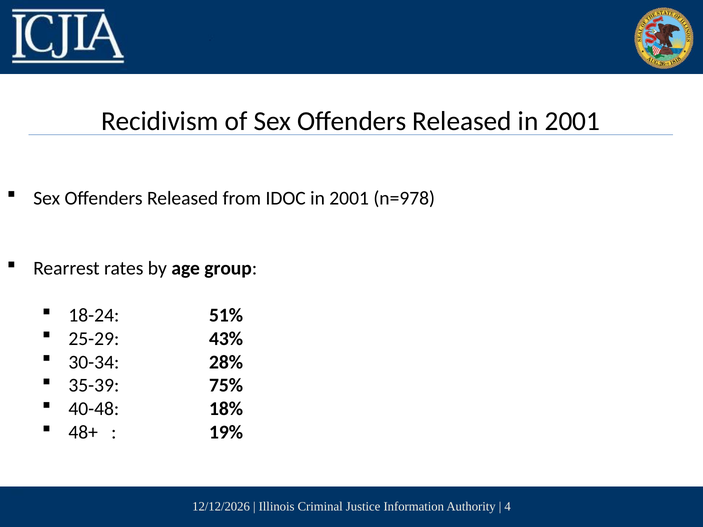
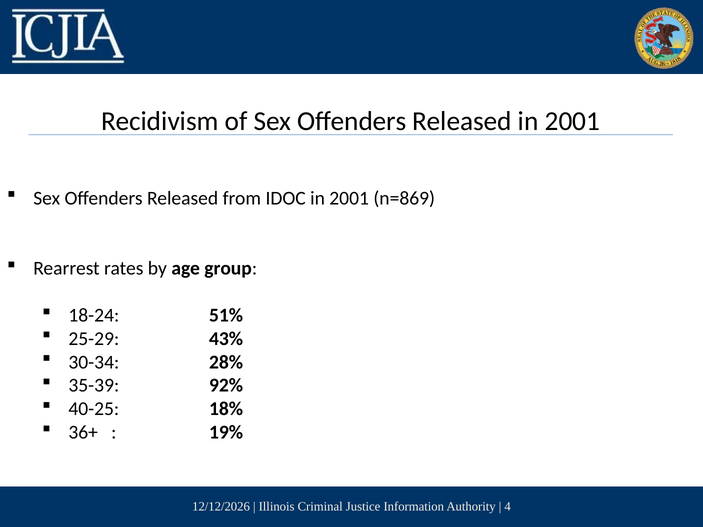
n=978: n=978 -> n=869
75%: 75% -> 92%
40-48: 40-48 -> 40-25
48+: 48+ -> 36+
